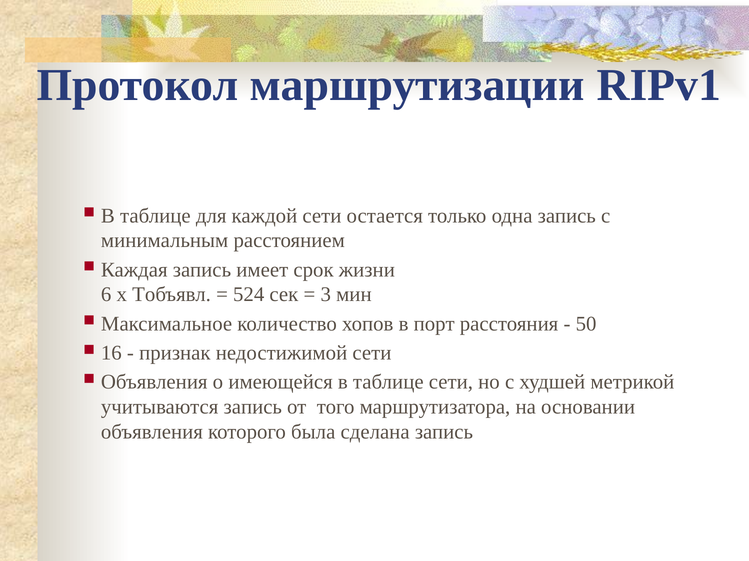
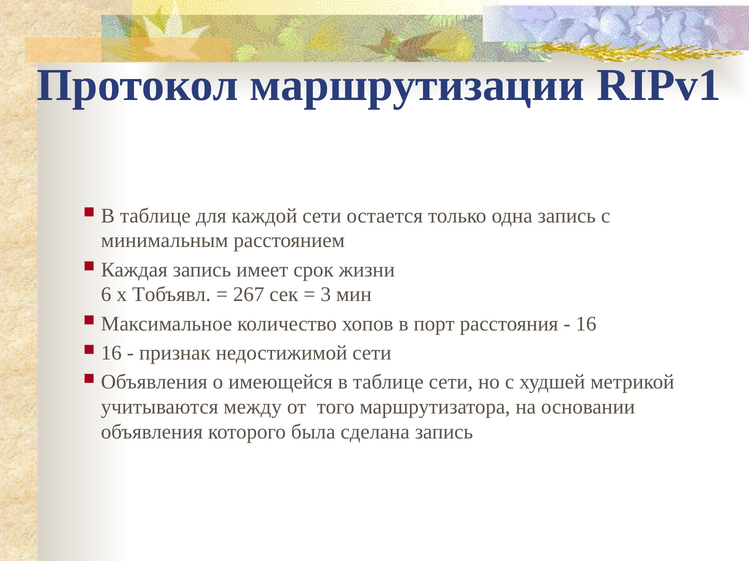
524: 524 -> 267
50 at (586, 324): 50 -> 16
учитываются запись: запись -> между
